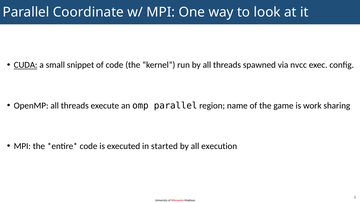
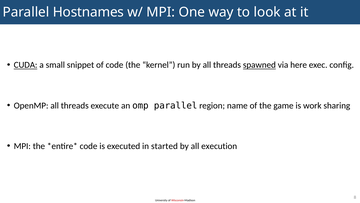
Coordinate: Coordinate -> Hostnames
spawned underline: none -> present
nvcc: nvcc -> here
